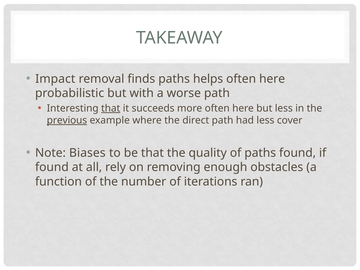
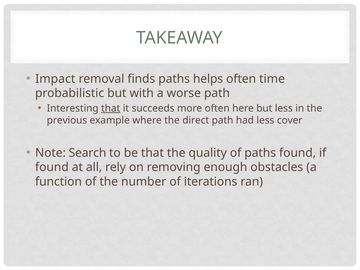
here at (272, 79): here -> time
previous underline: present -> none
Biases: Biases -> Search
